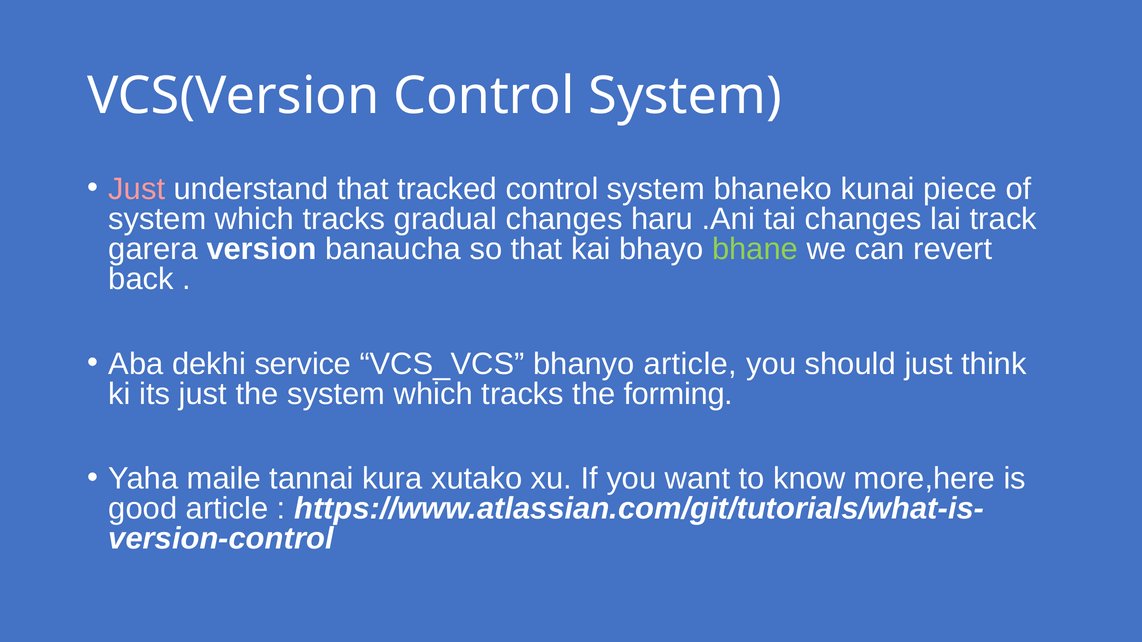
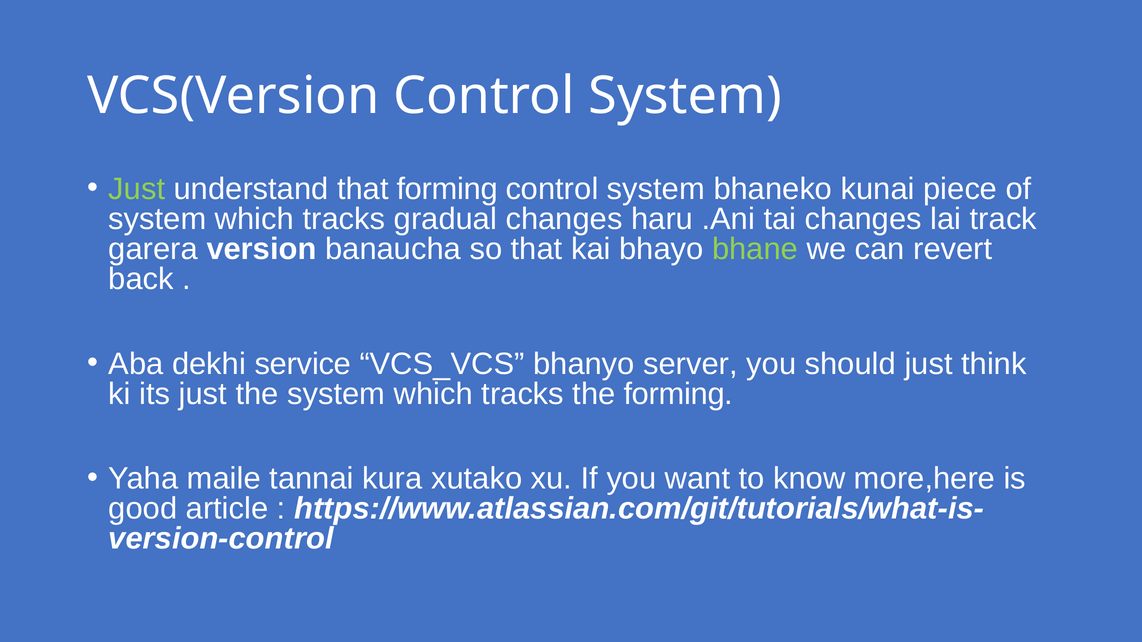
Just at (137, 189) colour: pink -> light green
that tracked: tracked -> forming
bhanyo article: article -> server
